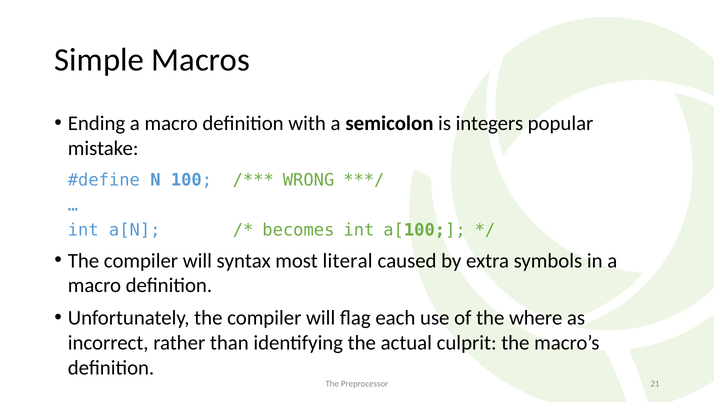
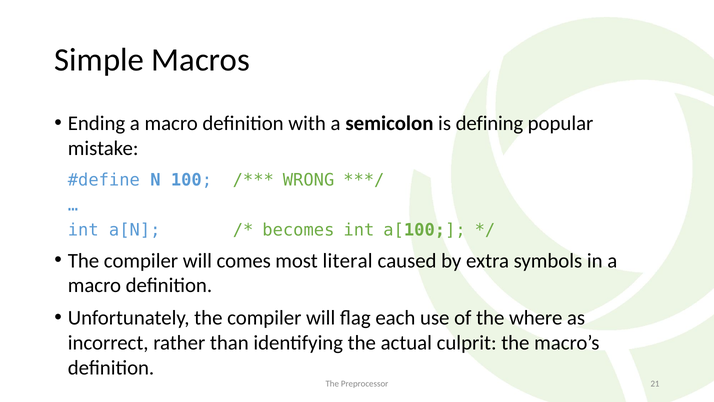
integers: integers -> defining
syntax: syntax -> comes
